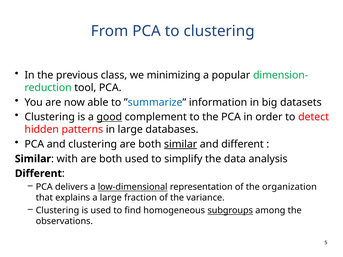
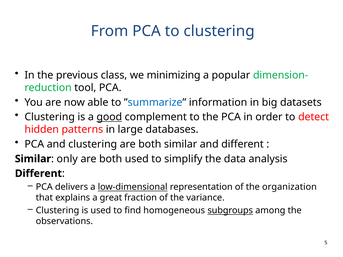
similar at (181, 144) underline: present -> none
with: with -> only
a large: large -> great
